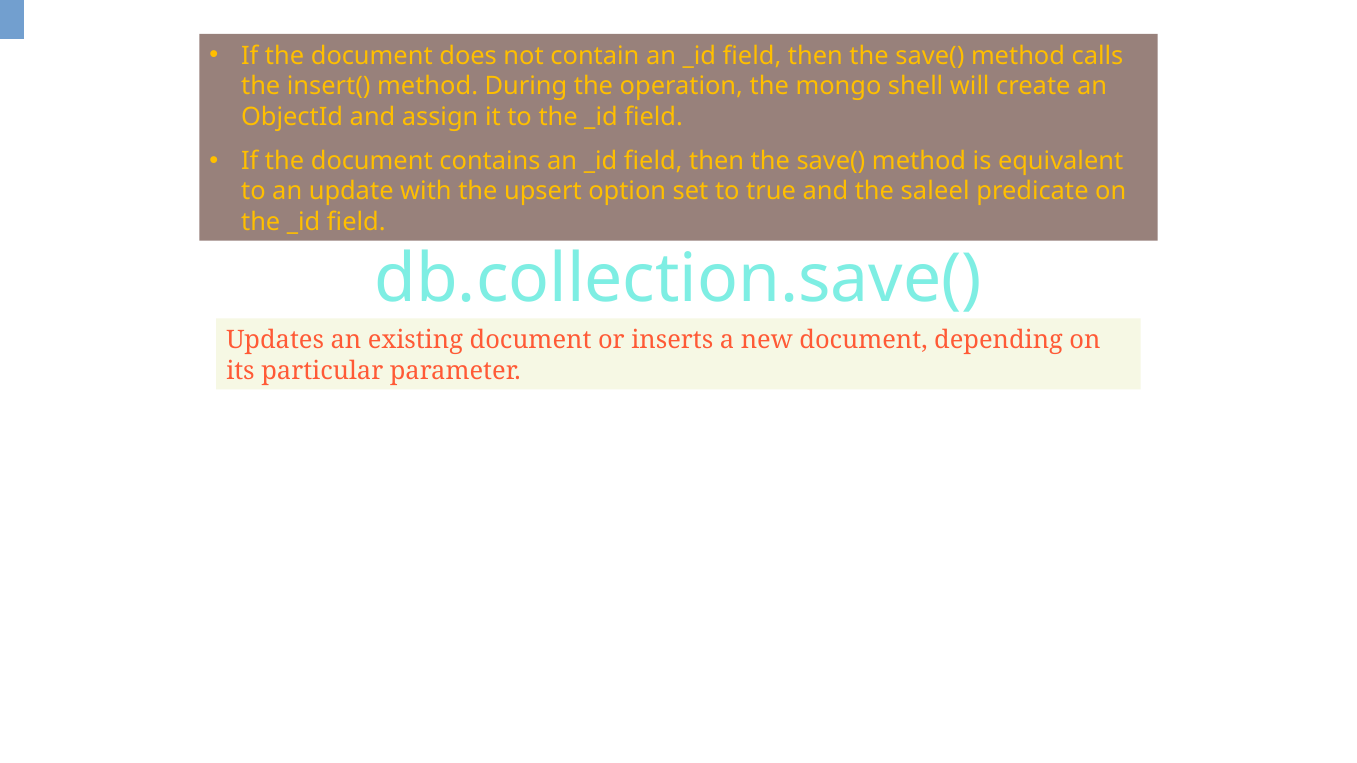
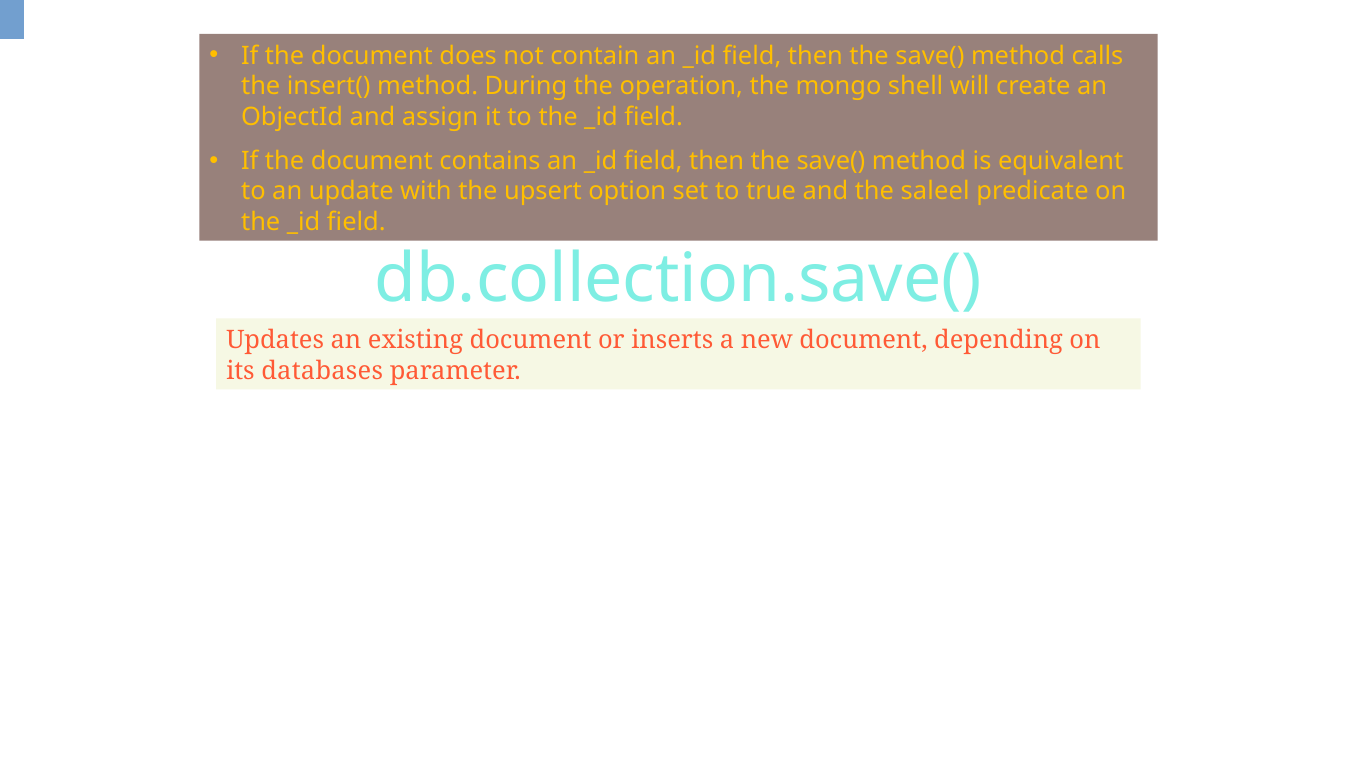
particular: particular -> databases
